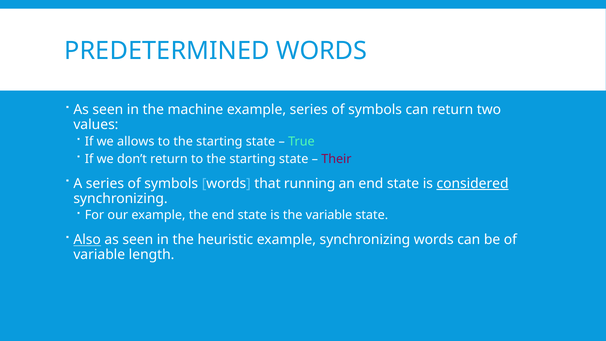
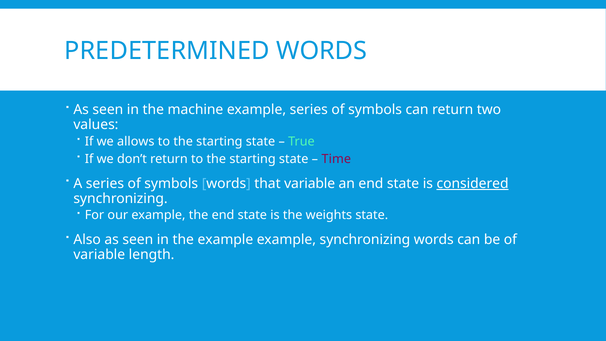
Their: Their -> Time
that running: running -> variable
the variable: variable -> weights
Also underline: present -> none
the heuristic: heuristic -> example
